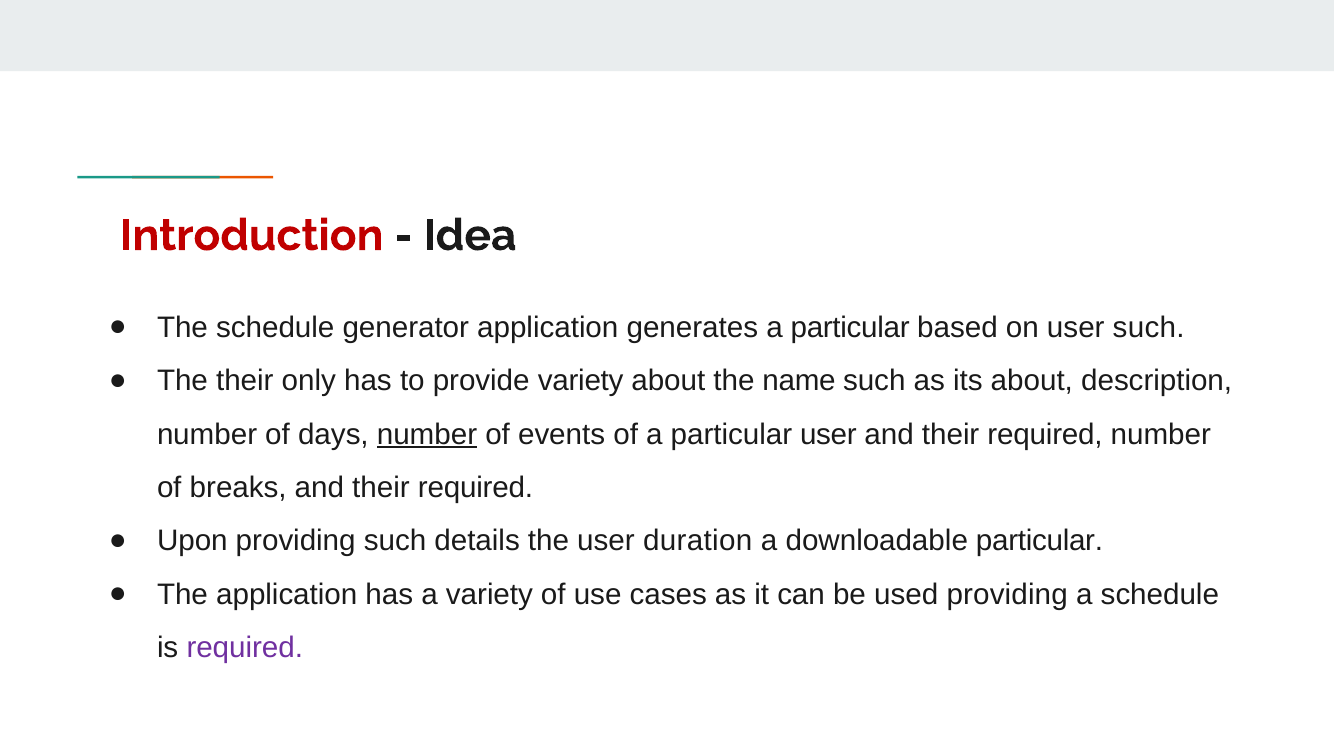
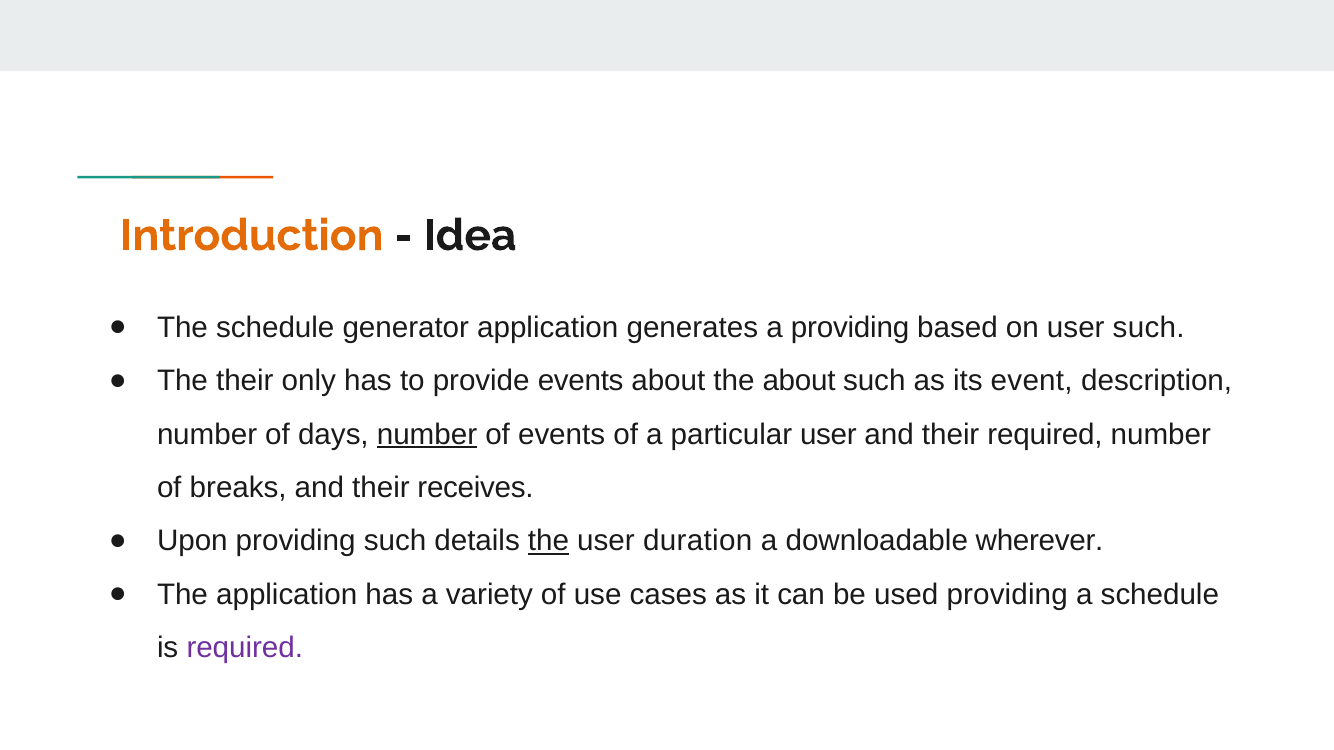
Introduction colour: red -> orange
generates a particular: particular -> providing
provide variety: variety -> events
the name: name -> about
its about: about -> event
breaks and their required: required -> receives
the at (548, 541) underline: none -> present
downloadable particular: particular -> wherever
